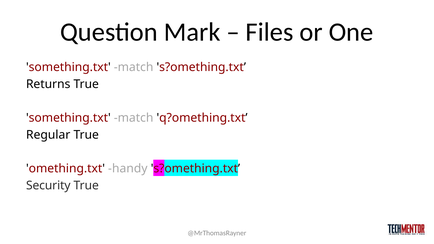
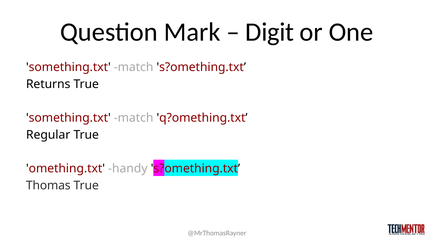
Files: Files -> Digit
Security: Security -> Thomas
